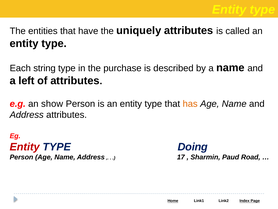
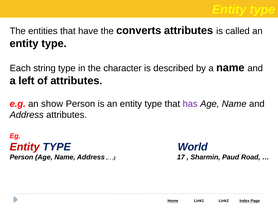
uniquely: uniquely -> converts
purchase: purchase -> character
has colour: orange -> purple
Doing: Doing -> World
